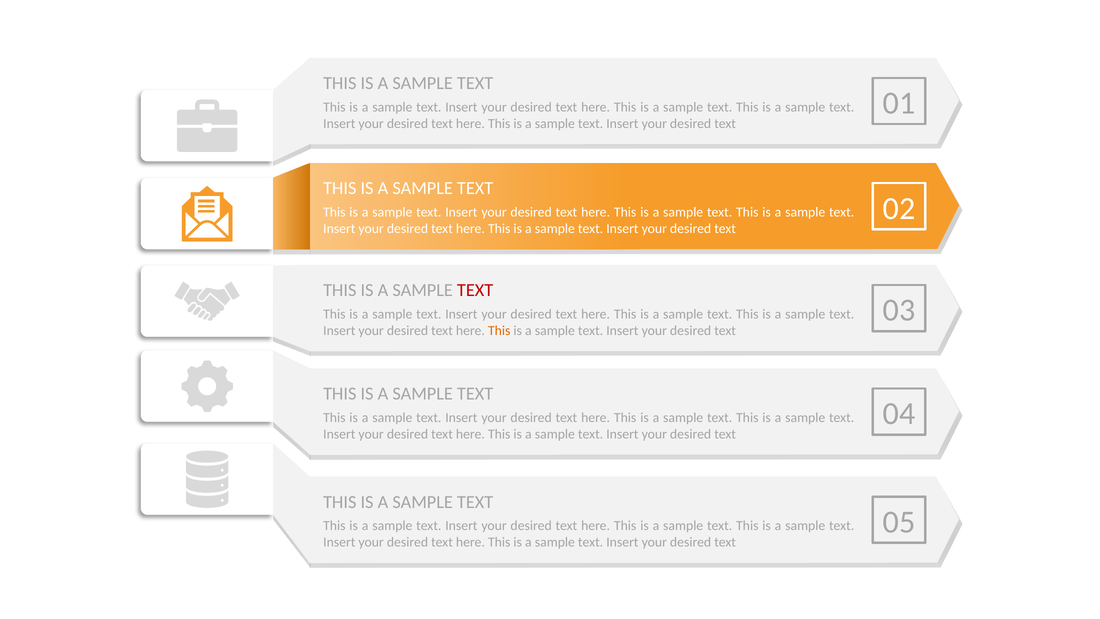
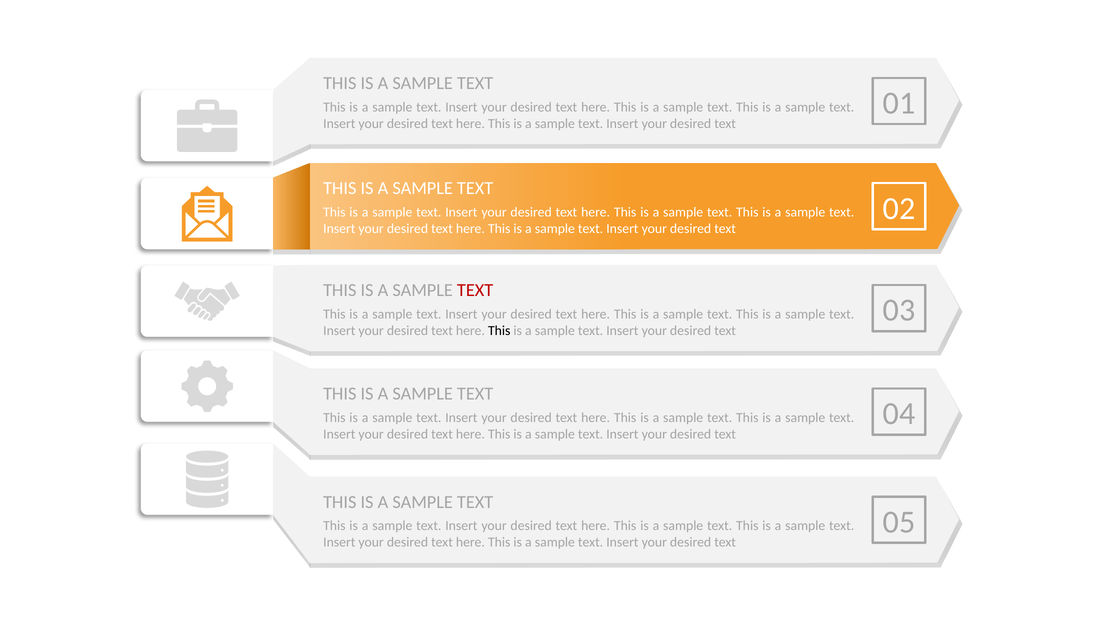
This at (499, 330) colour: orange -> black
